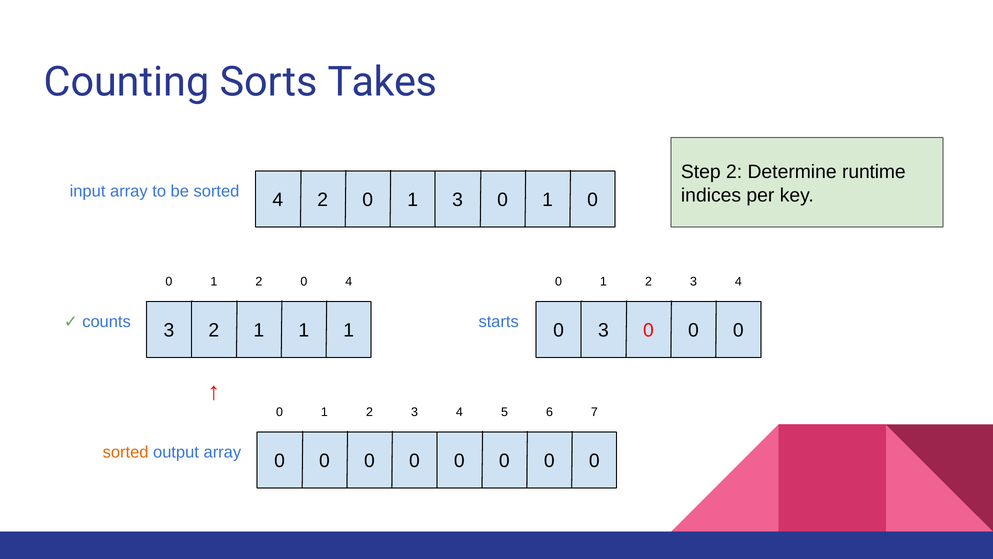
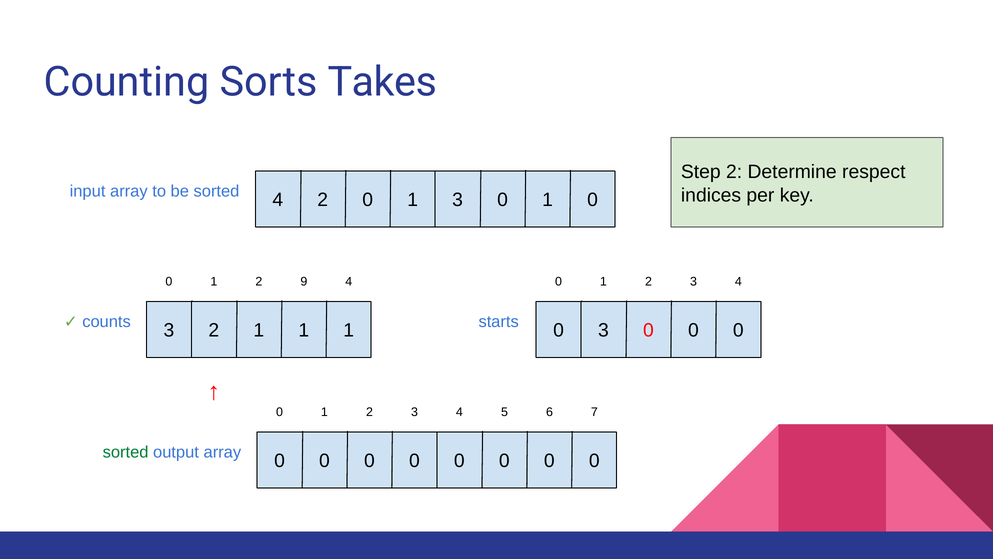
runtime: runtime -> respect
1 2 0: 0 -> 9
sorted at (126, 452) colour: orange -> green
